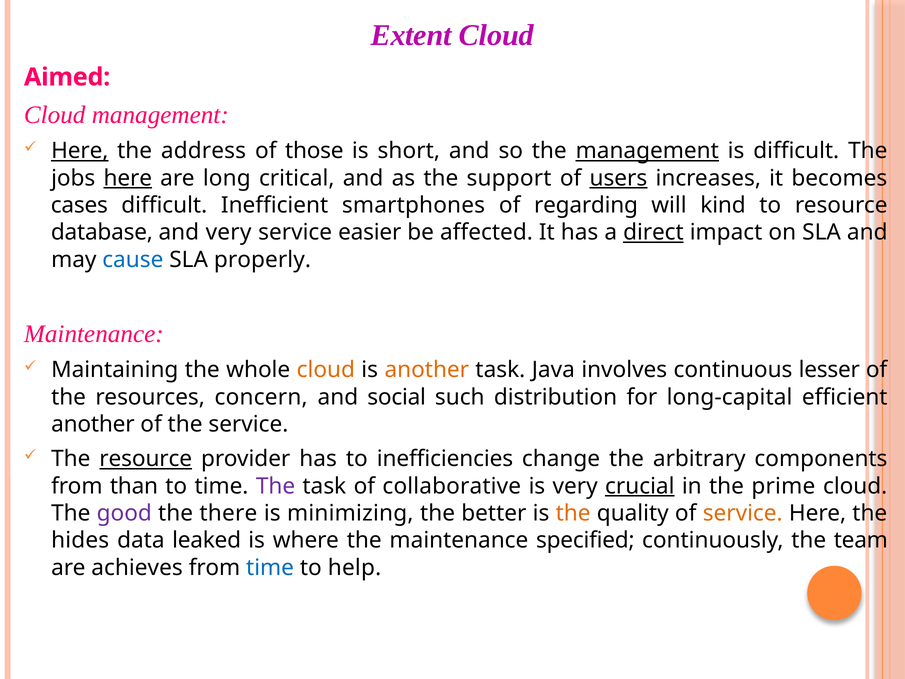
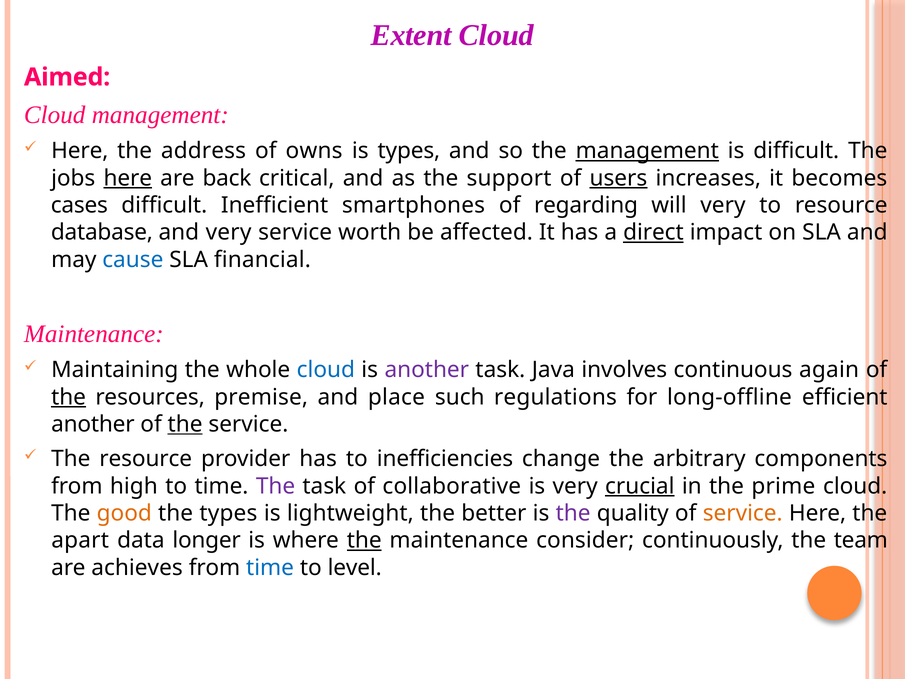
Here at (80, 151) underline: present -> none
those: those -> owns
is short: short -> types
long: long -> back
will kind: kind -> very
easier: easier -> worth
properly: properly -> financial
cloud at (326, 370) colour: orange -> blue
another at (427, 370) colour: orange -> purple
lesser: lesser -> again
the at (69, 397) underline: none -> present
concern: concern -> premise
social: social -> place
distribution: distribution -> regulations
long-capital: long-capital -> long-offline
the at (185, 424) underline: none -> present
resource at (146, 459) underline: present -> none
than: than -> high
good colour: purple -> orange
the there: there -> types
minimizing: minimizing -> lightweight
the at (573, 513) colour: orange -> purple
hides: hides -> apart
leaked: leaked -> longer
the at (364, 540) underline: none -> present
specified: specified -> consider
help: help -> level
